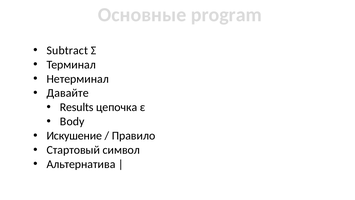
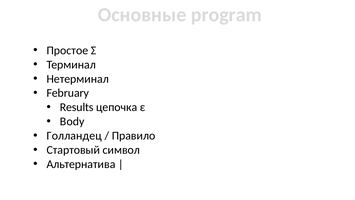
Subtract: Subtract -> Простое
Давайте: Давайте -> February
Искушение: Искушение -> Голландец
